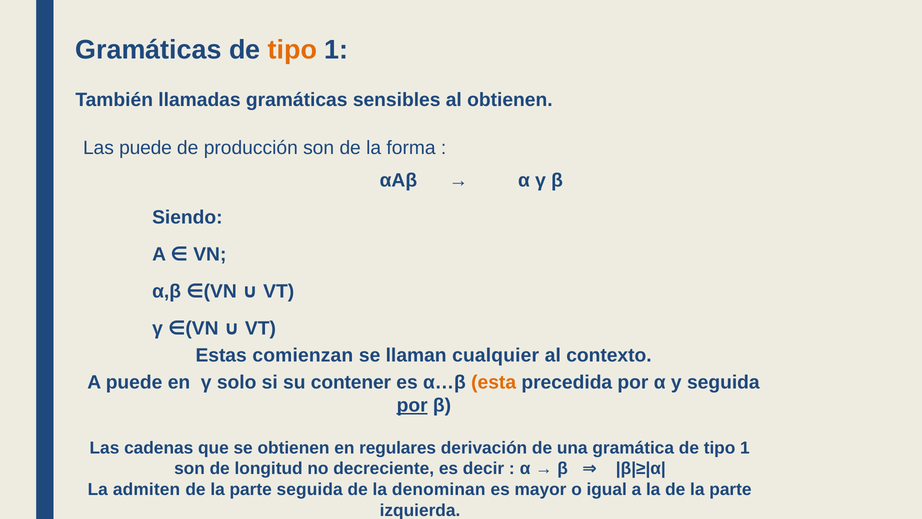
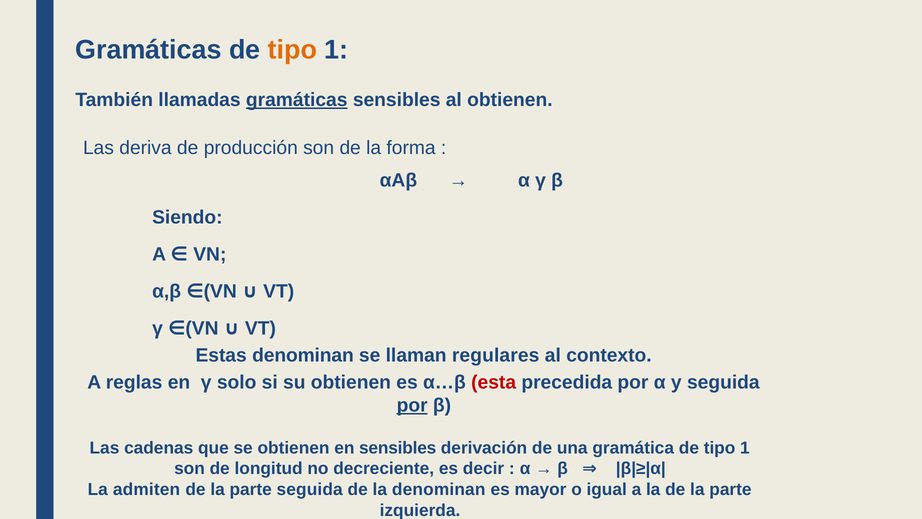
gramáticas at (297, 100) underline: none -> present
Las puede: puede -> deriva
Estas comienzan: comienzan -> denominan
cualquier: cualquier -> regulares
A puede: puede -> reglas
su contener: contener -> obtienen
esta colour: orange -> red
en regulares: regulares -> sensibles
